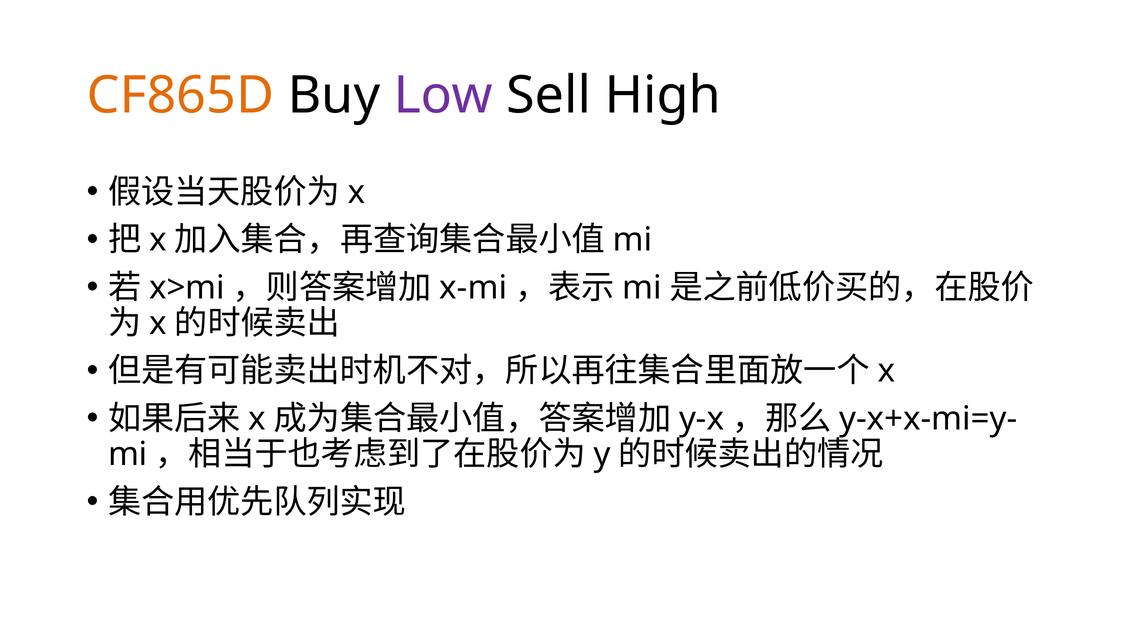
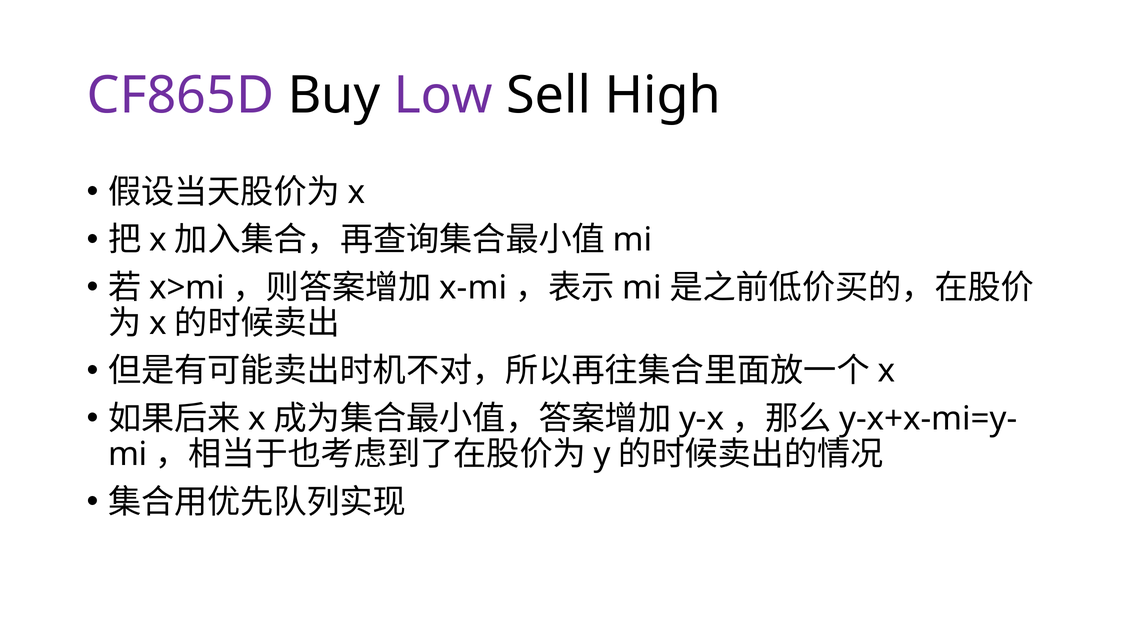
CF865D colour: orange -> purple
